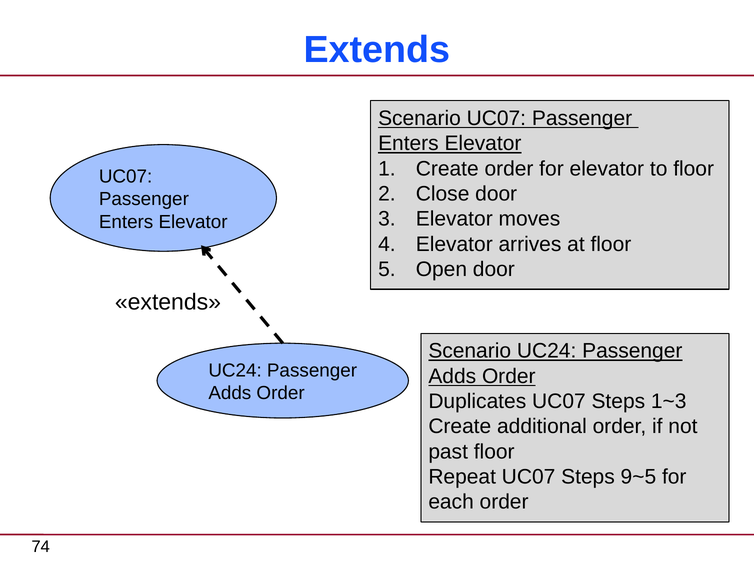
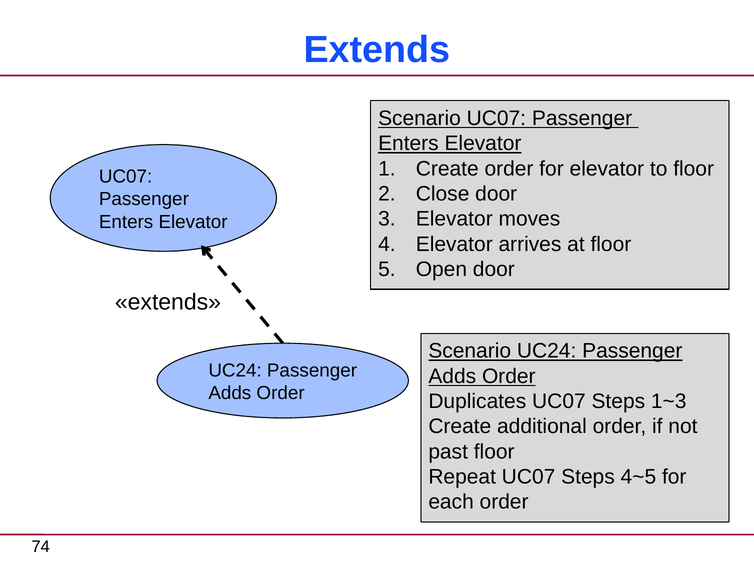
9~5: 9~5 -> 4~5
